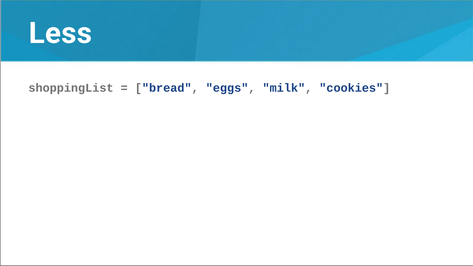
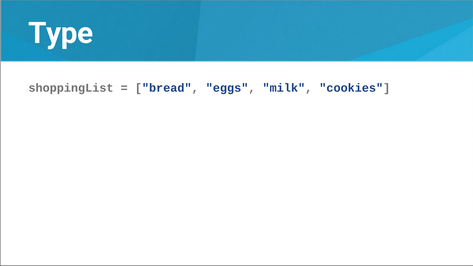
Less: Less -> Type
